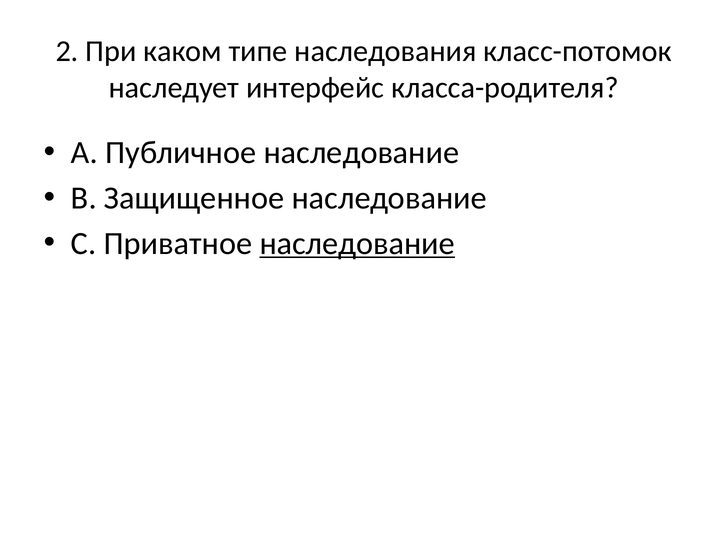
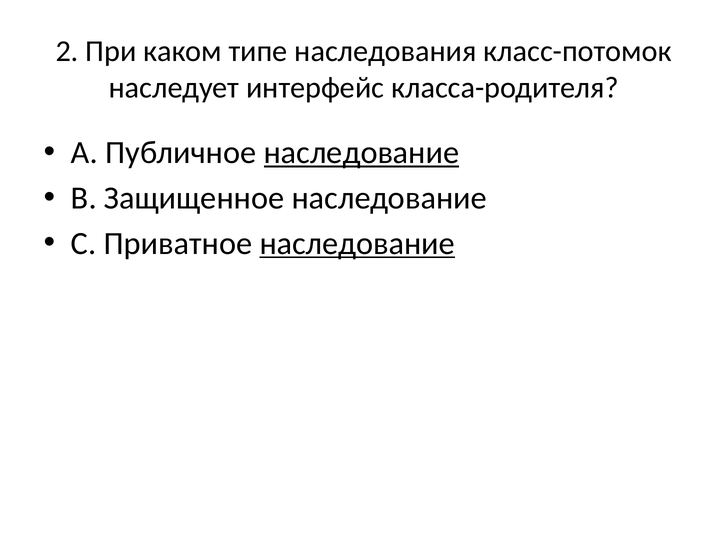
наследование at (361, 153) underline: none -> present
